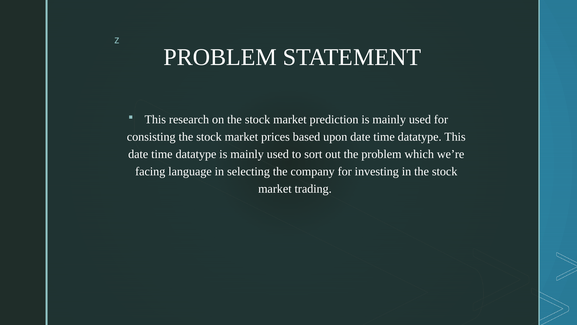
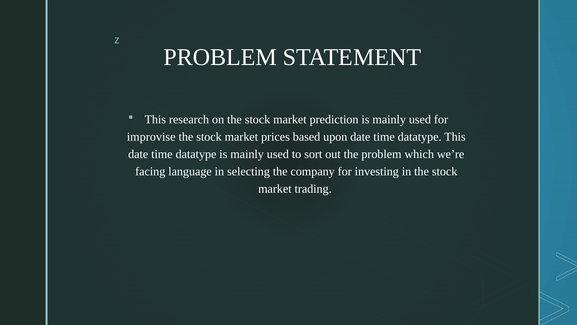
consisting: consisting -> improvise
